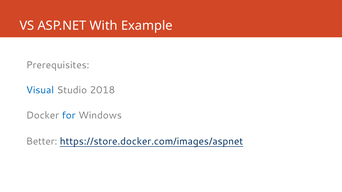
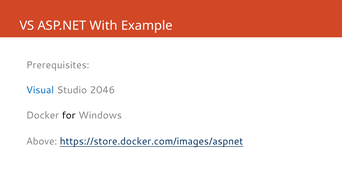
2018: 2018 -> 2046
for colour: blue -> black
Better: Better -> Above
